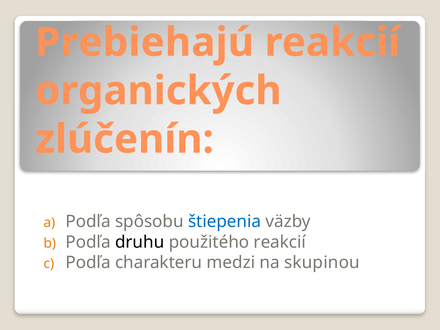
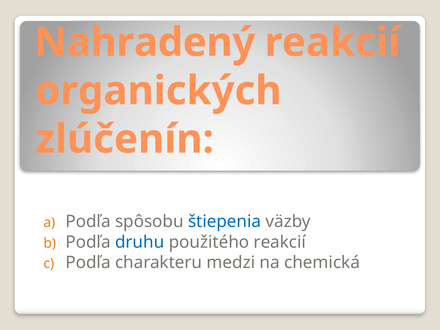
Prebiehajú: Prebiehajú -> Nahradený
druhu colour: black -> blue
skupinou: skupinou -> chemická
